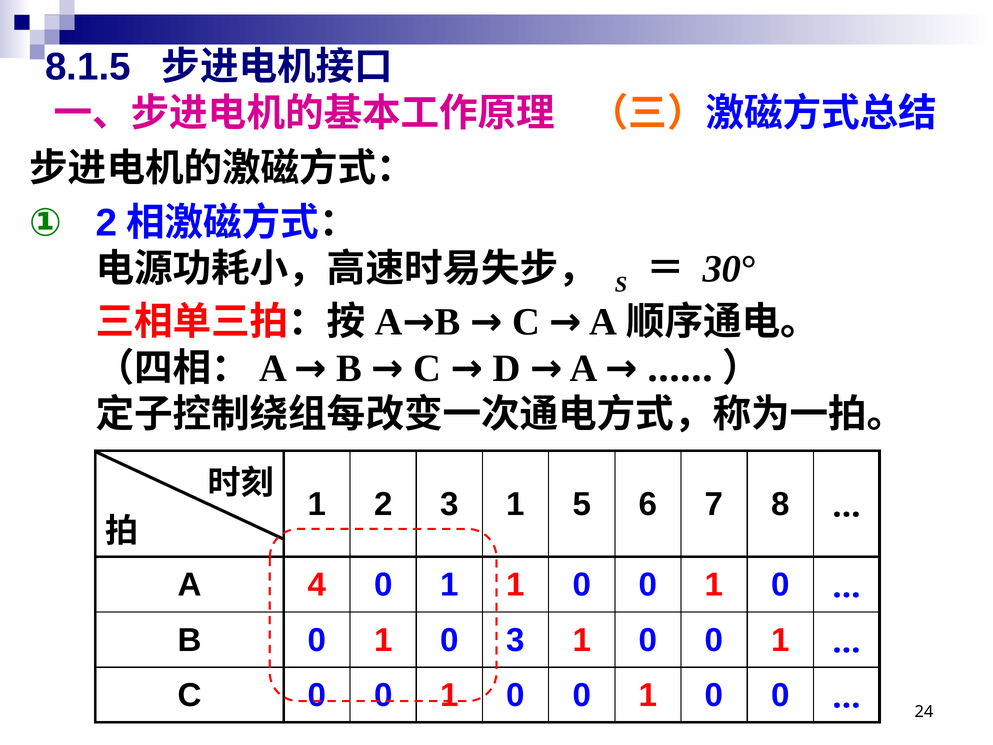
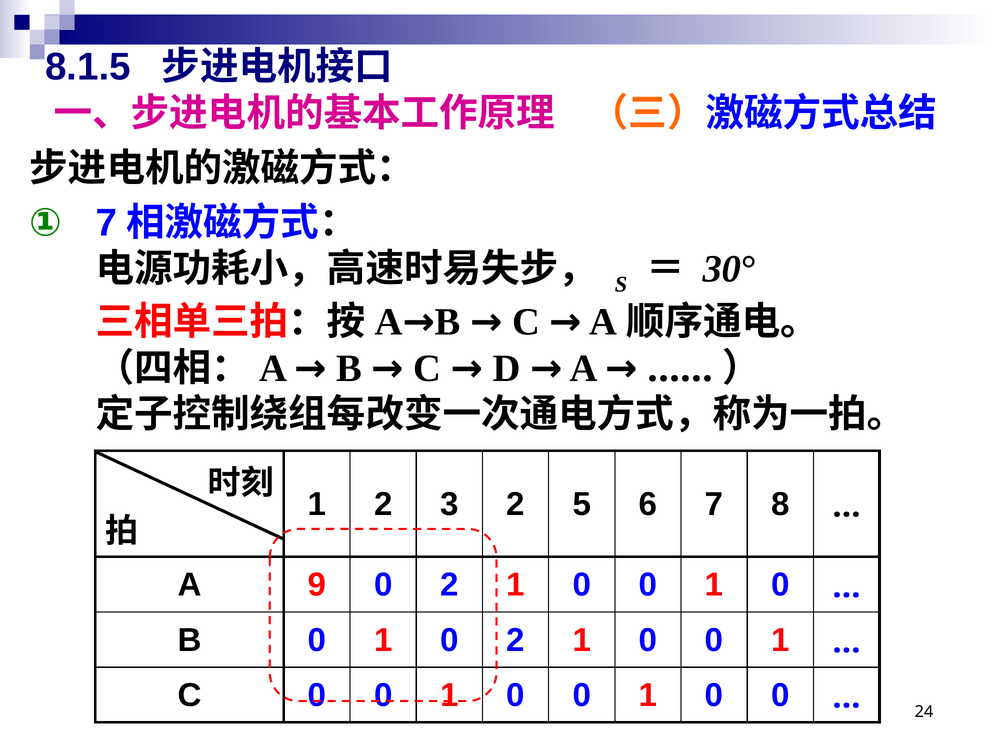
2 at (106, 223): 2 -> 7
2 3 1: 1 -> 2
4: 4 -> 9
1 at (449, 585): 1 -> 2
1 0 3: 3 -> 2
